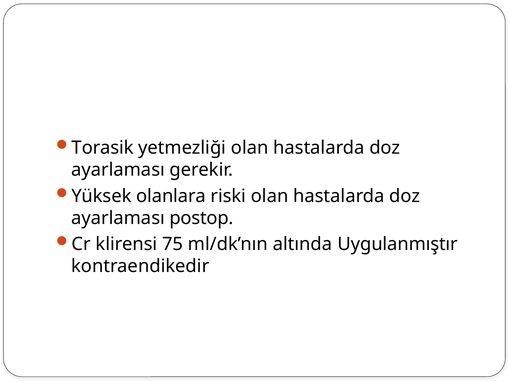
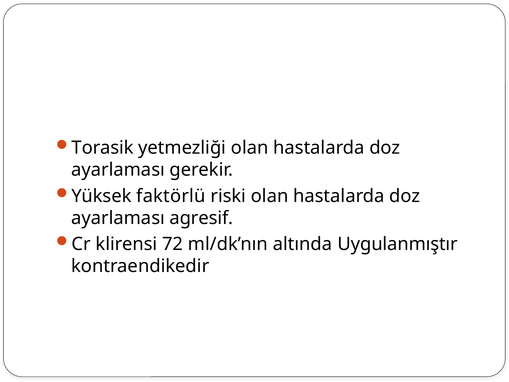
olanlara: olanlara -> faktörlü
postop: postop -> agresif
75: 75 -> 72
